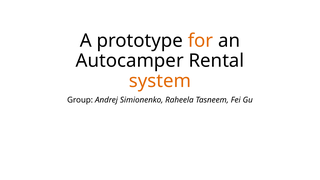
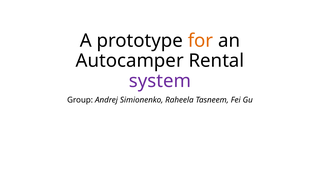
system colour: orange -> purple
